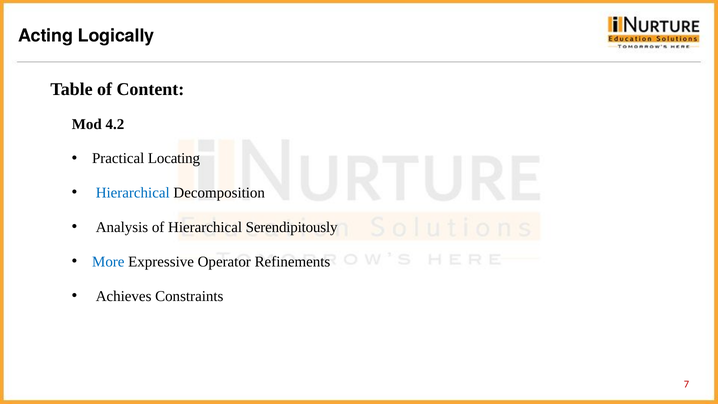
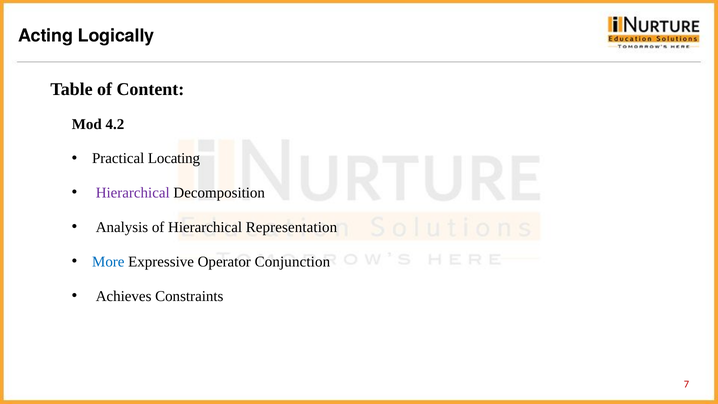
Hierarchical at (133, 193) colour: blue -> purple
Serendipitously: Serendipitously -> Representation
Refinements: Refinements -> Conjunction
